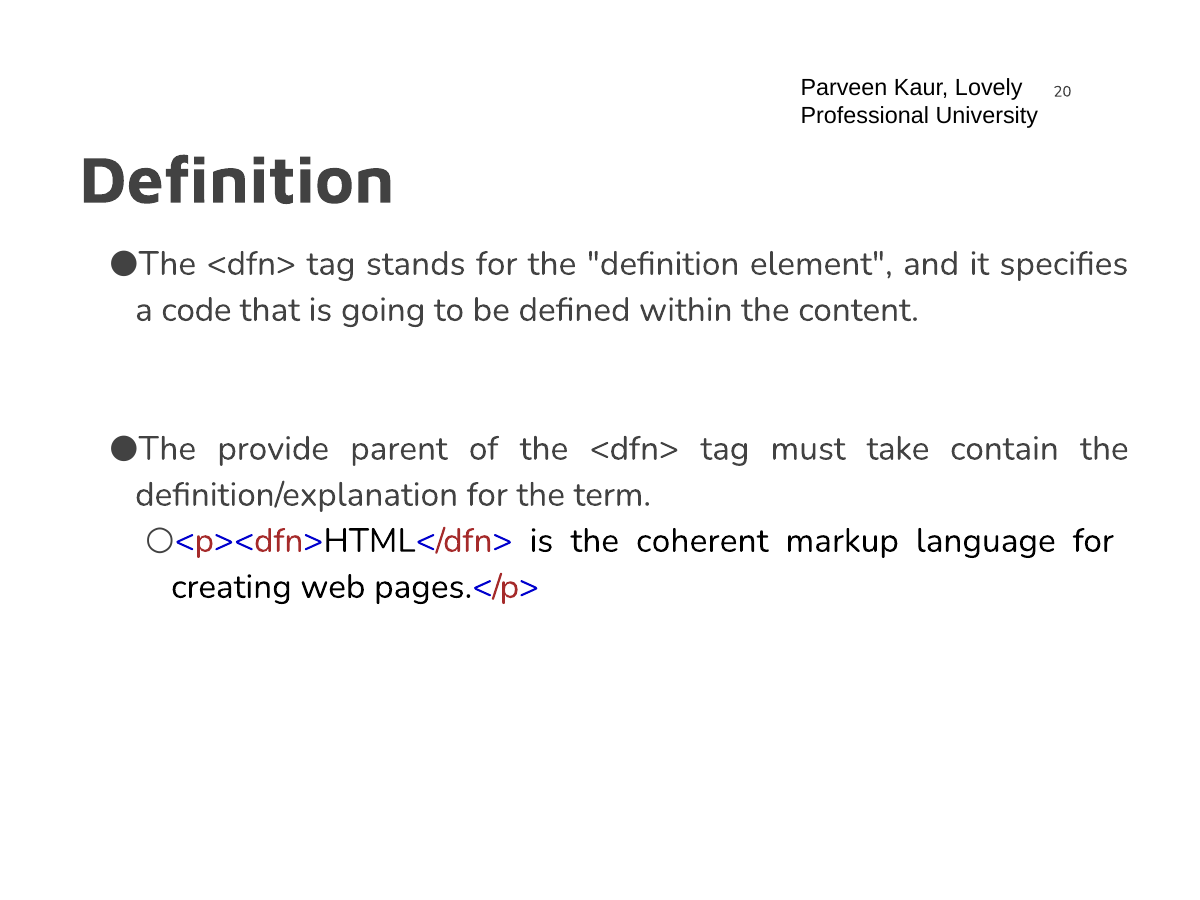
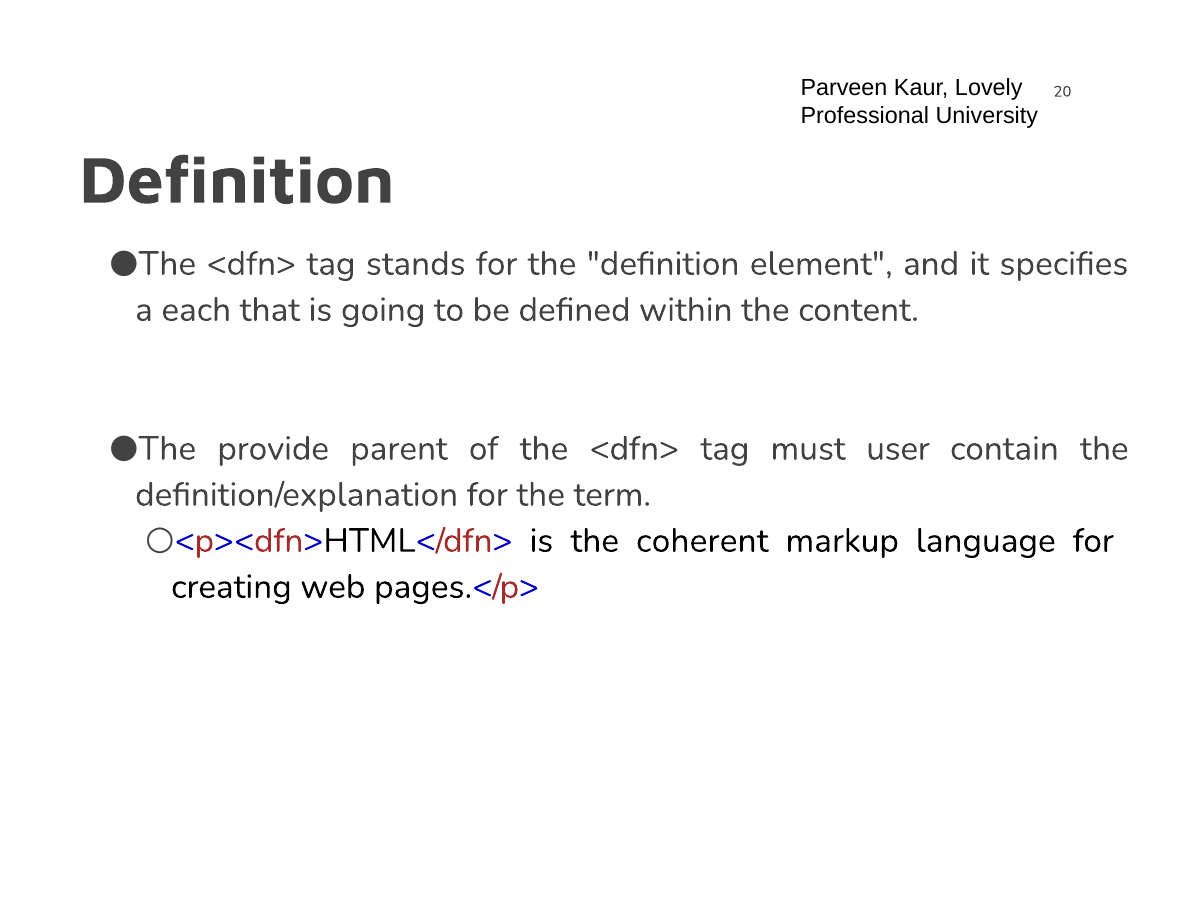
code: code -> each
take: take -> user
